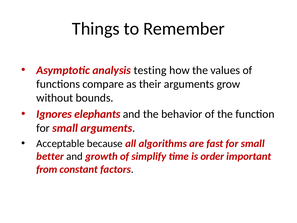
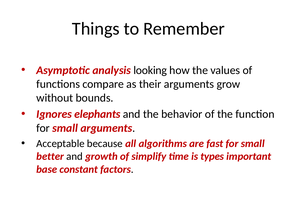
testing: testing -> looking
order: order -> types
from: from -> base
